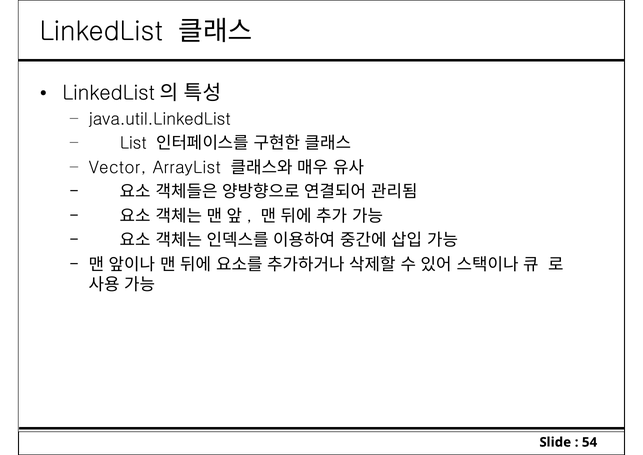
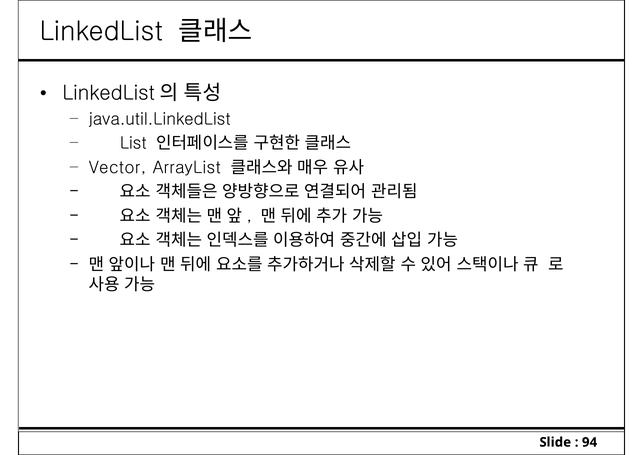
54: 54 -> 94
